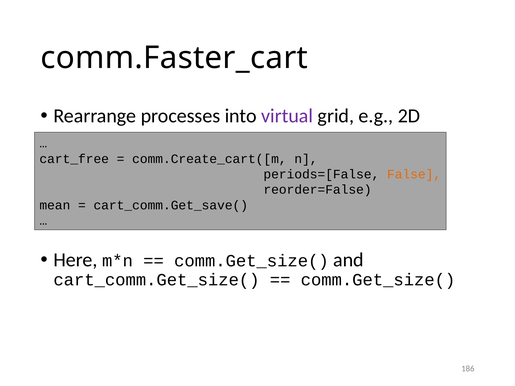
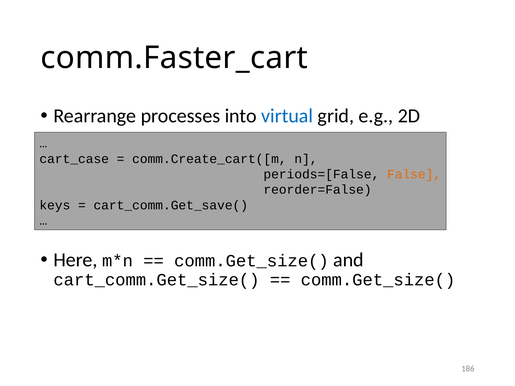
virtual colour: purple -> blue
cart_free: cart_free -> cart_case
mean: mean -> keys
